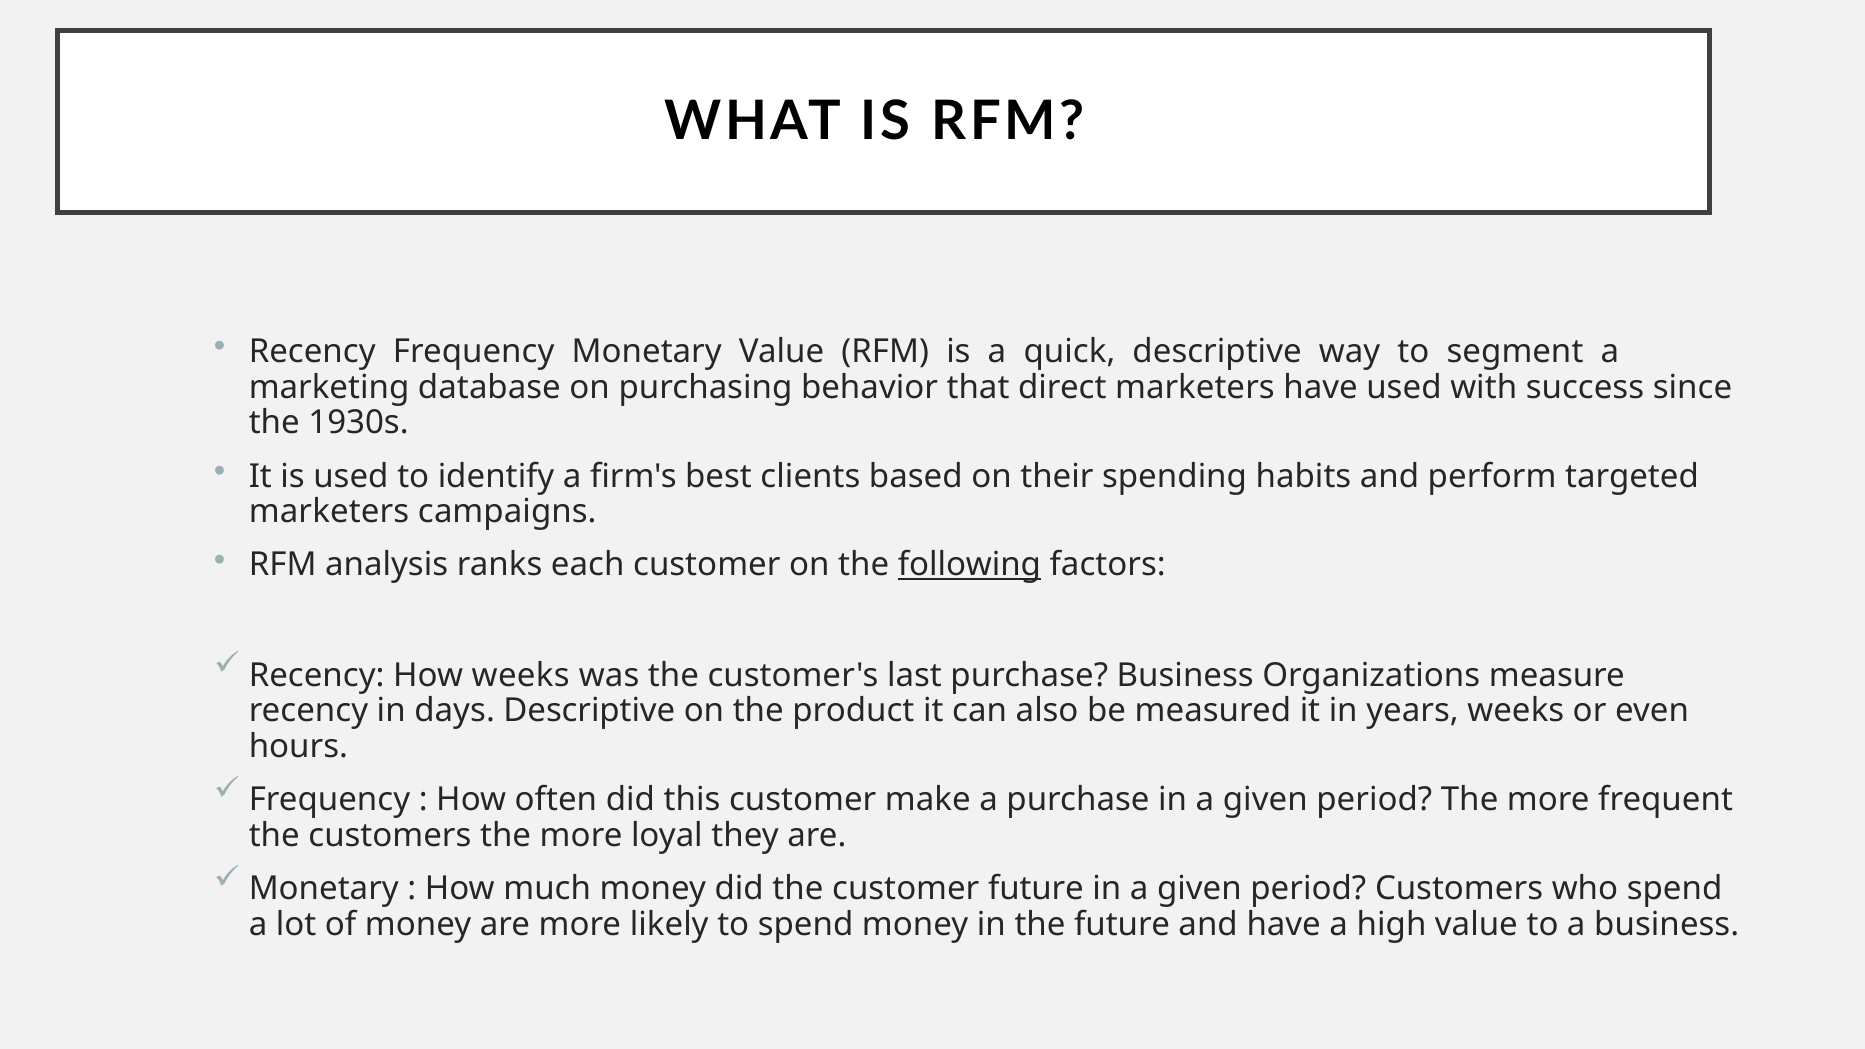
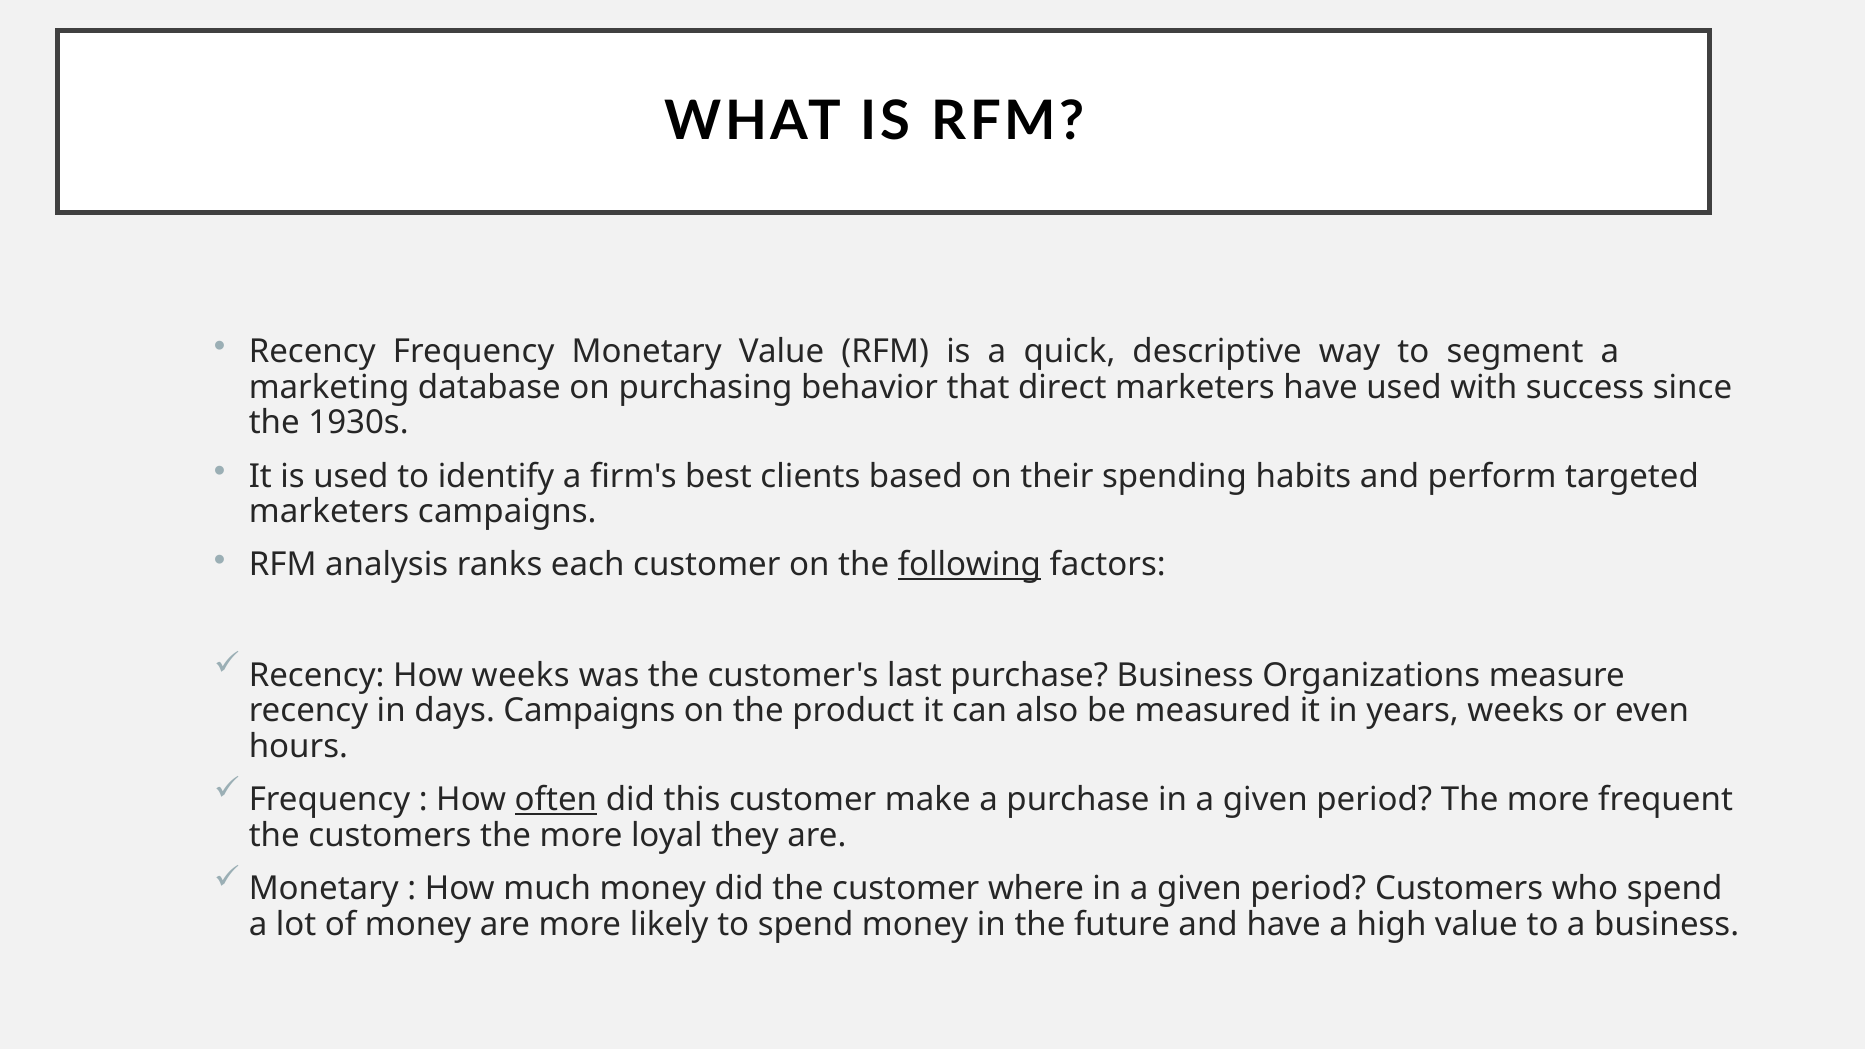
days Descriptive: Descriptive -> Campaigns
often underline: none -> present
customer future: future -> where
